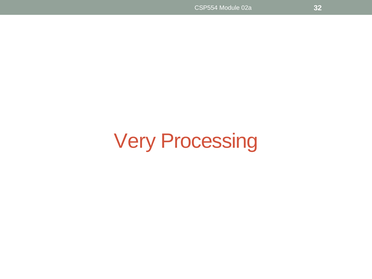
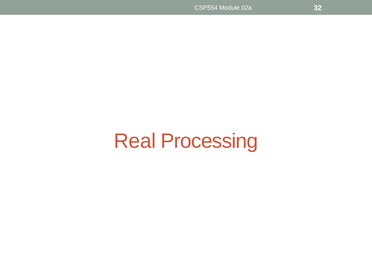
Very: Very -> Real
